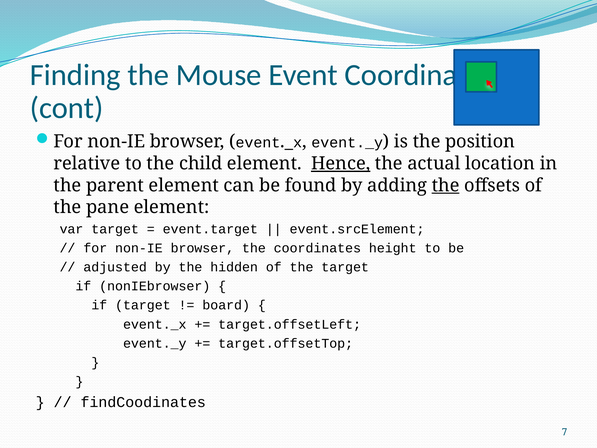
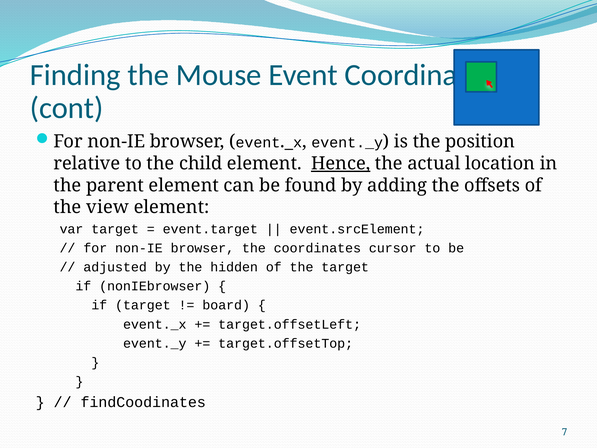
the at (446, 185) underline: present -> none
pane: pane -> view
height: height -> cursor
